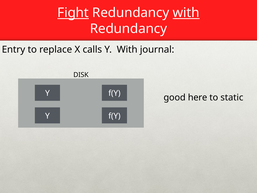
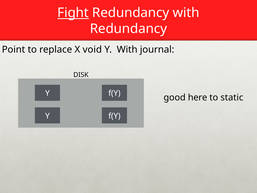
with at (186, 13) underline: present -> none
Entry: Entry -> Point
calls: calls -> void
